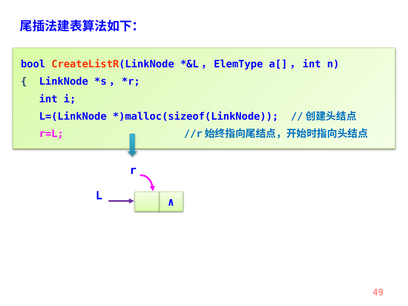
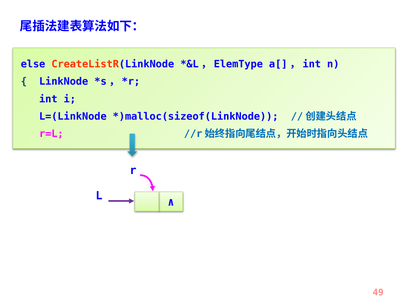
bool: bool -> else
